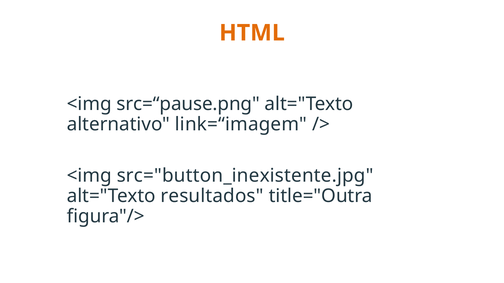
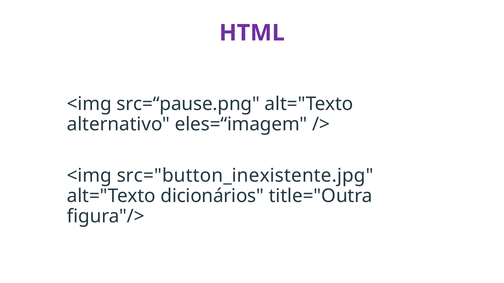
HTML colour: orange -> purple
link=“imagem: link=“imagem -> eles=“imagem
resultados: resultados -> dicionários
